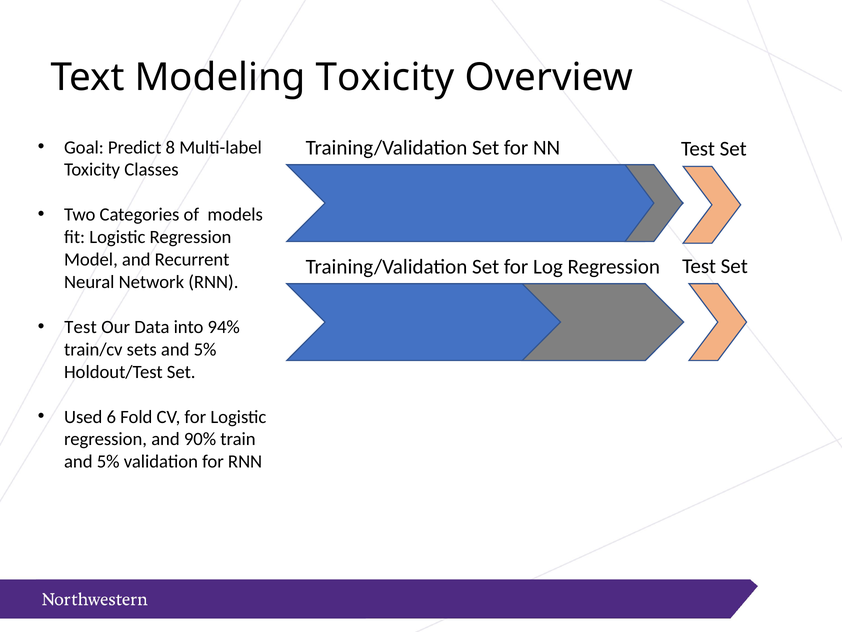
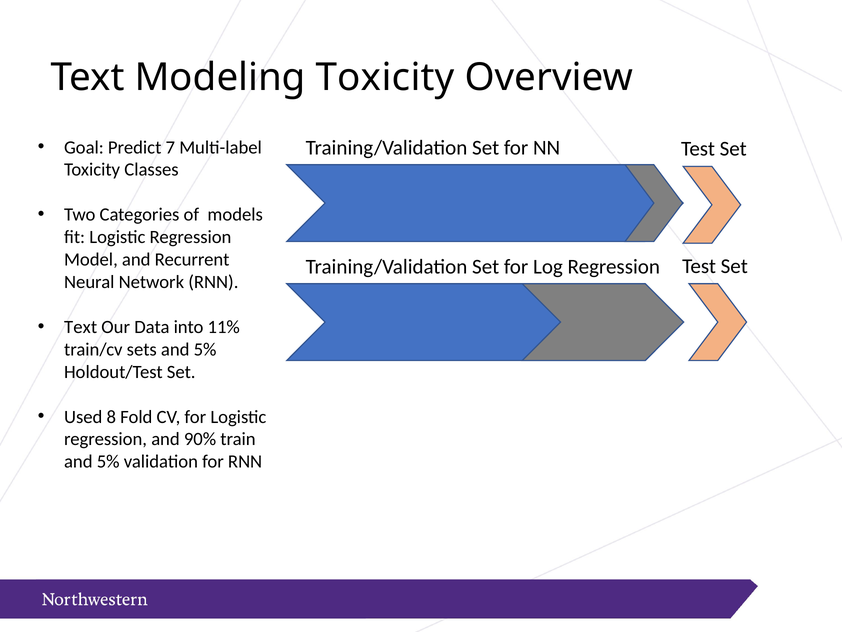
8: 8 -> 7
Test at (81, 327): Test -> Text
94%: 94% -> 11%
6: 6 -> 8
